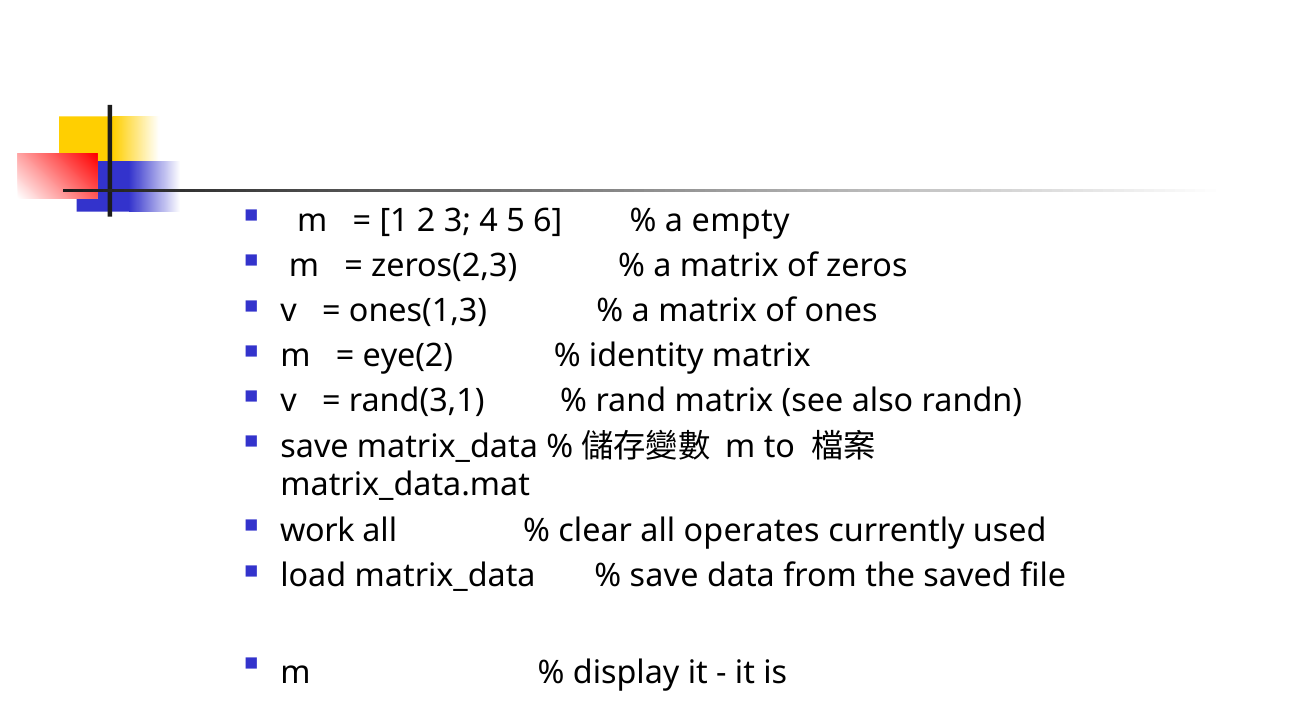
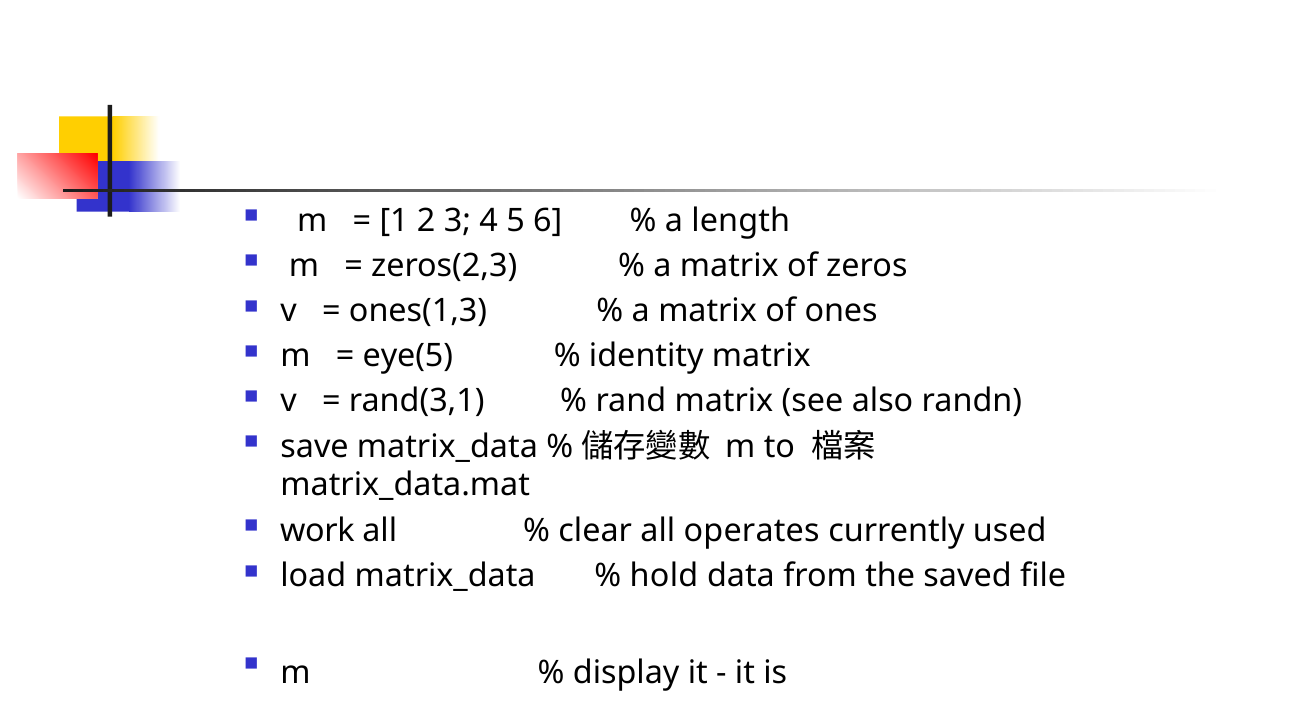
empty: empty -> length
eye(2: eye(2 -> eye(5
save at (664, 576): save -> hold
